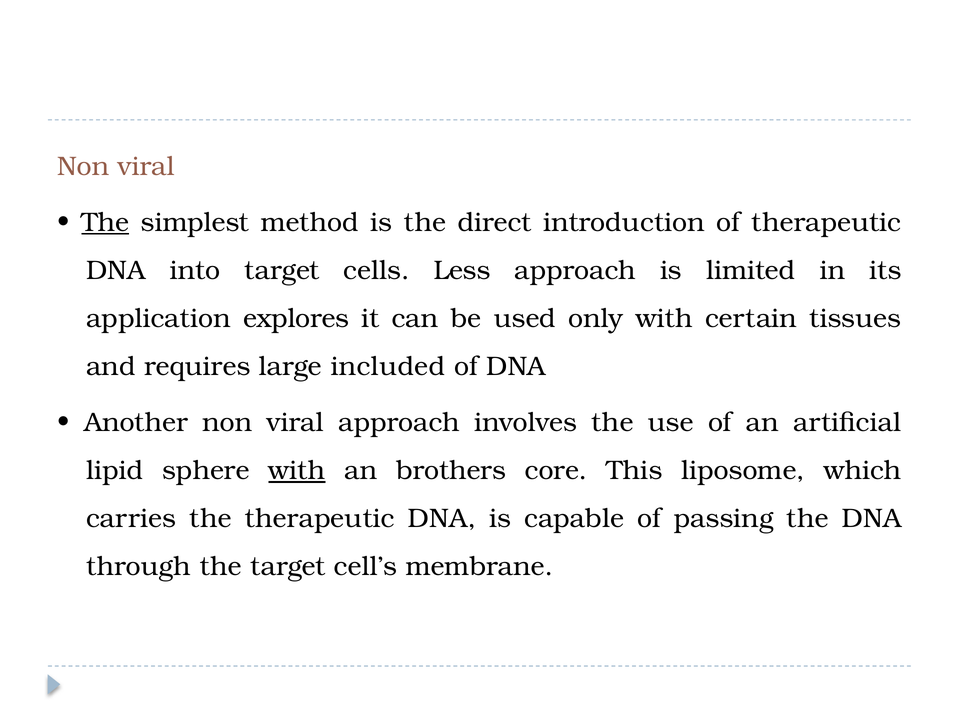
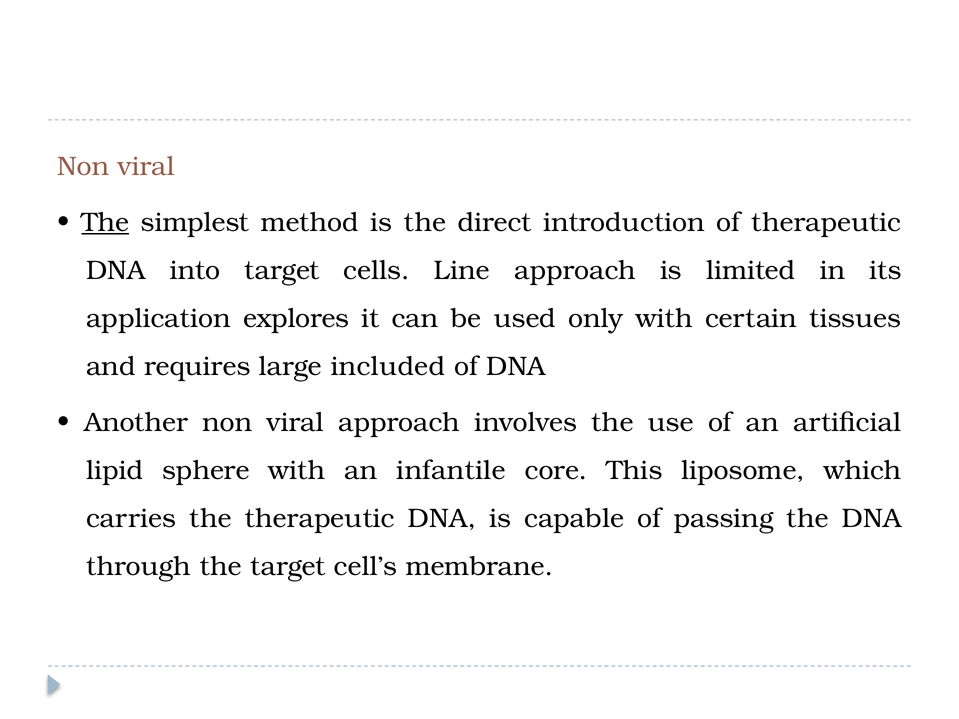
Less: Less -> Line
with at (297, 471) underline: present -> none
brothers: brothers -> infantile
